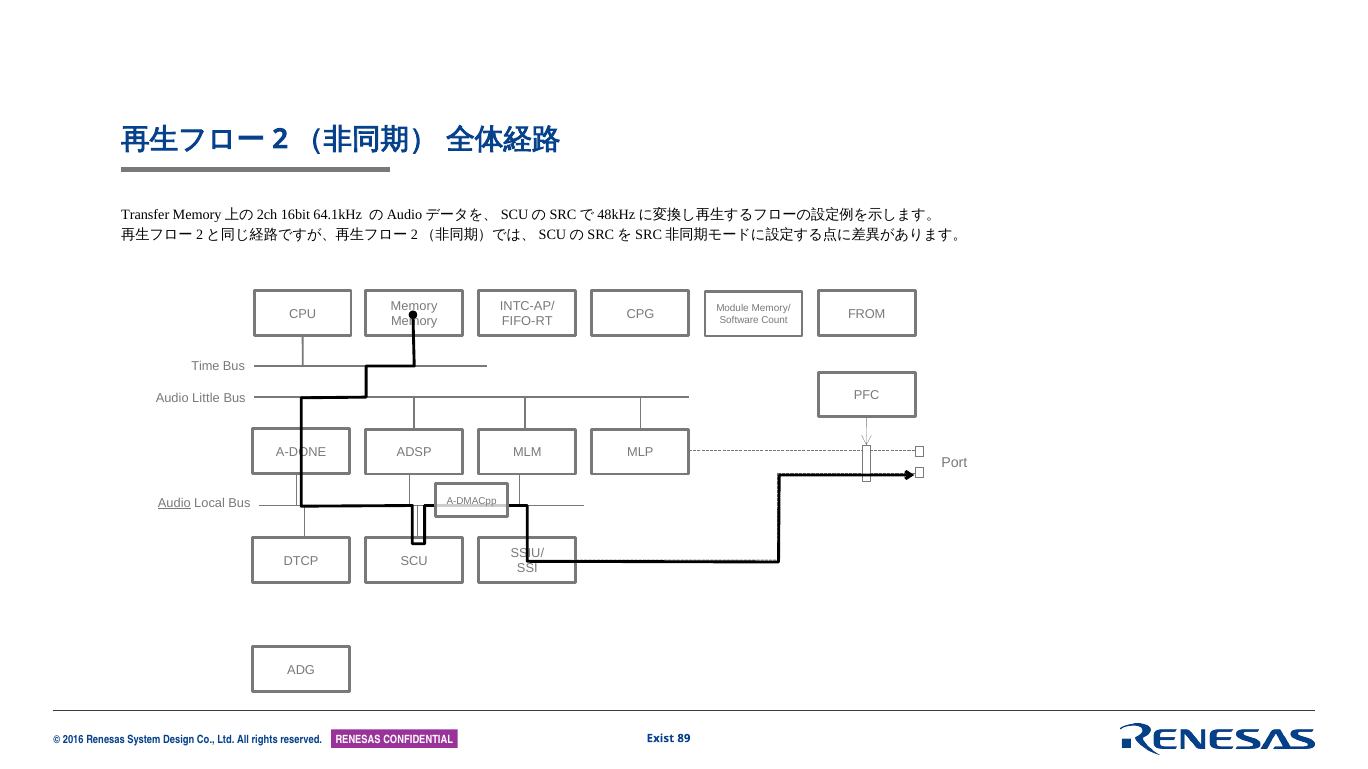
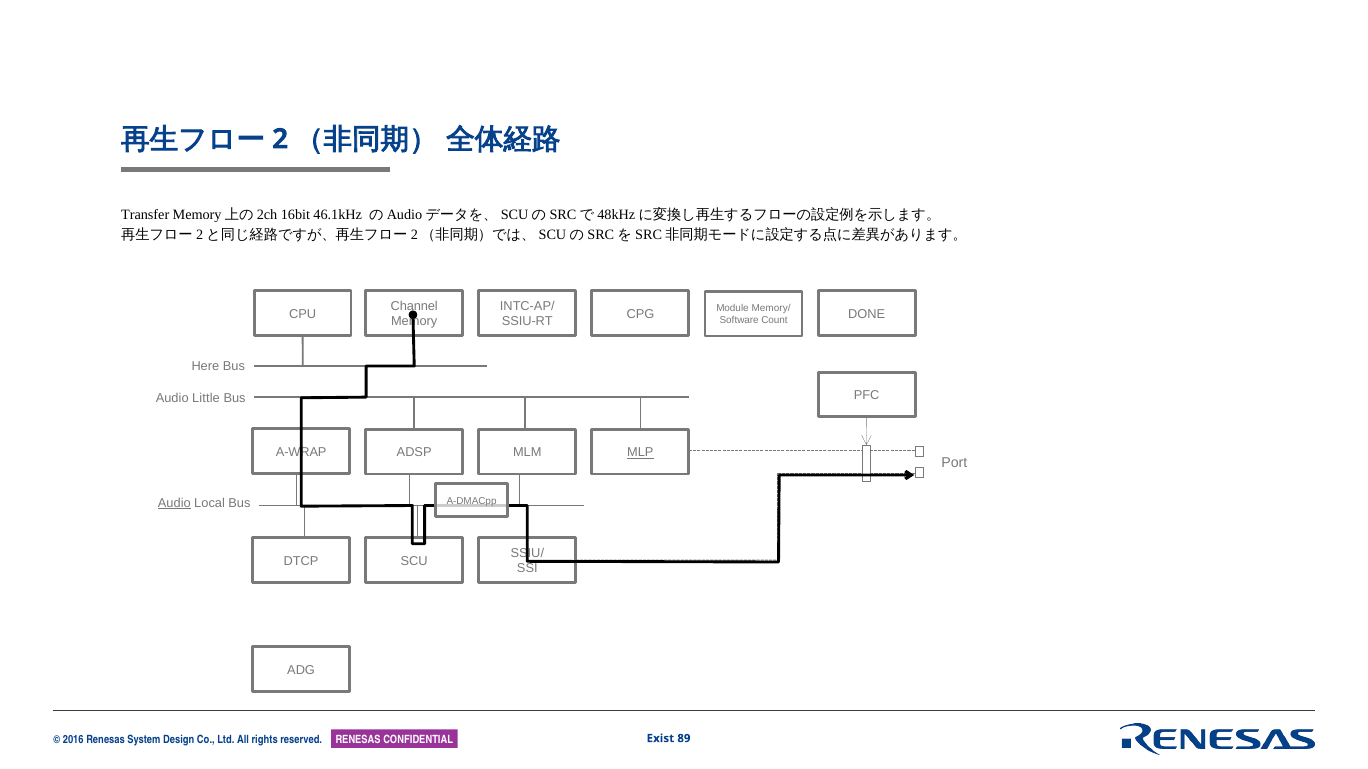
64.1kHz: 64.1kHz -> 46.1kHz
Memory at (414, 306): Memory -> Channel
FROM: FROM -> DONE
FIFO-RT: FIFO-RT -> SSIU-RT
Time: Time -> Here
A-DONE: A-DONE -> A-WRAP
MLP underline: none -> present
